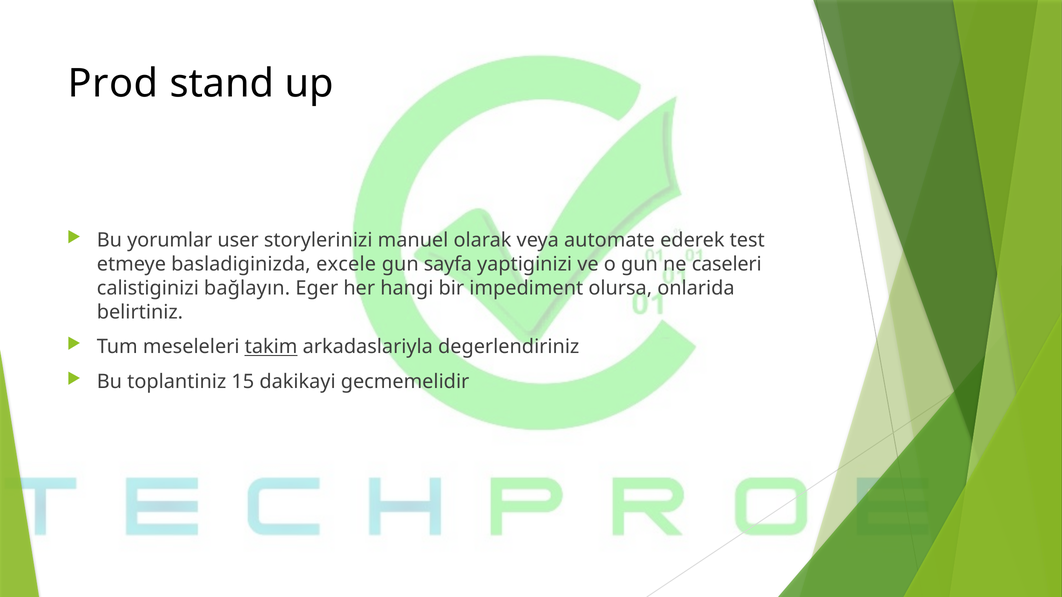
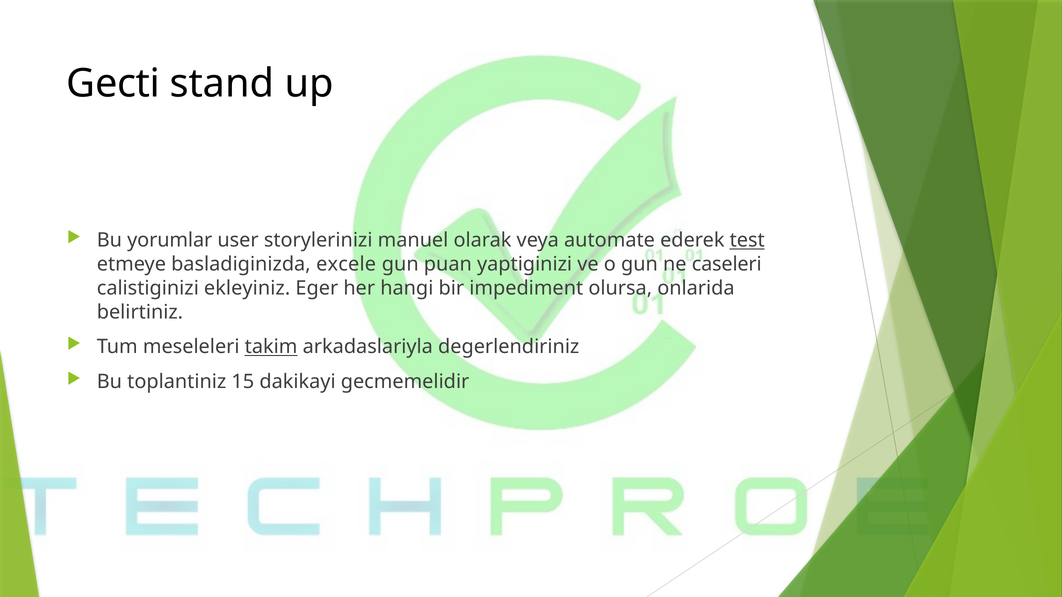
Prod: Prod -> Gecti
test underline: none -> present
sayfa: sayfa -> puan
bağlayın: bağlayın -> ekleyiniz
